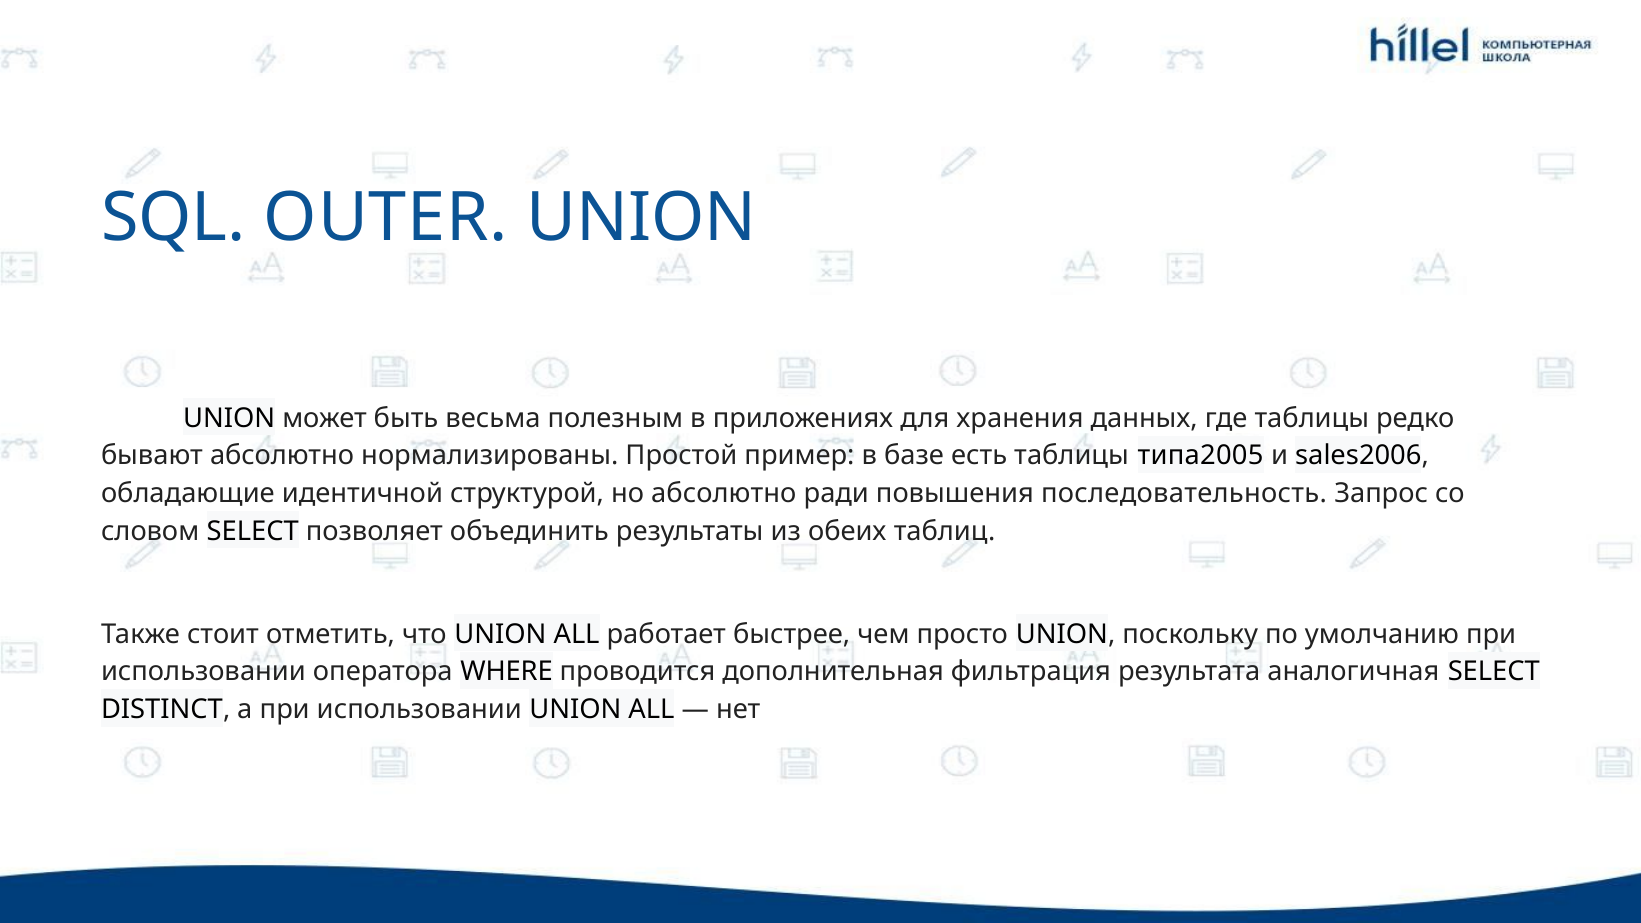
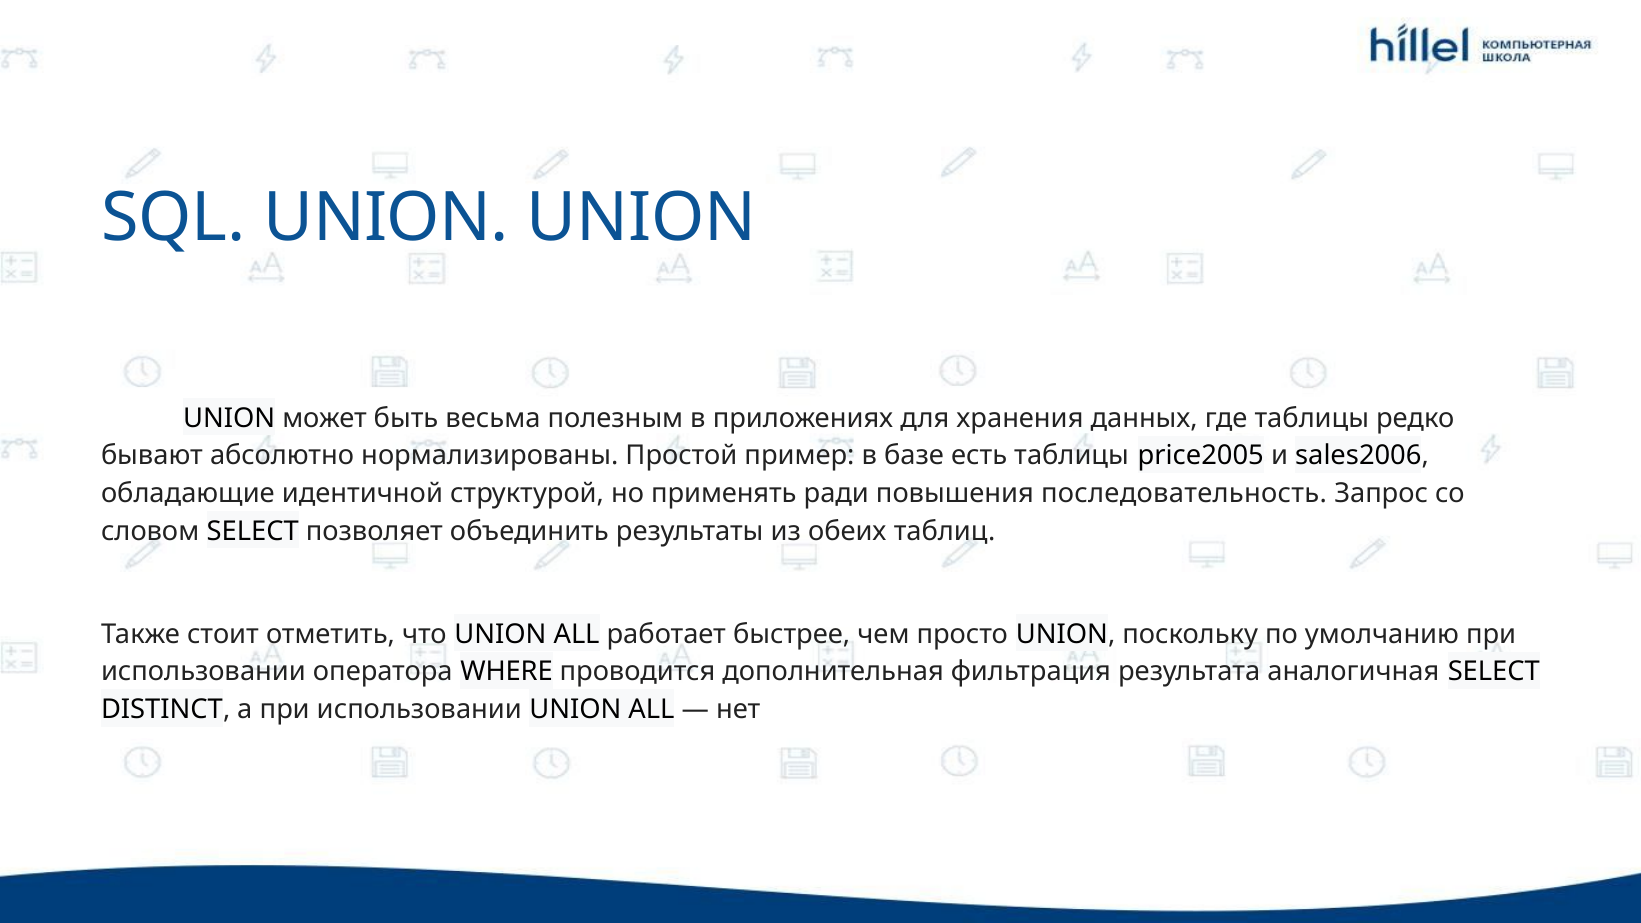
SQL OUTER: OUTER -> UNION
типа2005: типа2005 -> price2005
но абсолютно: абсолютно -> применять
